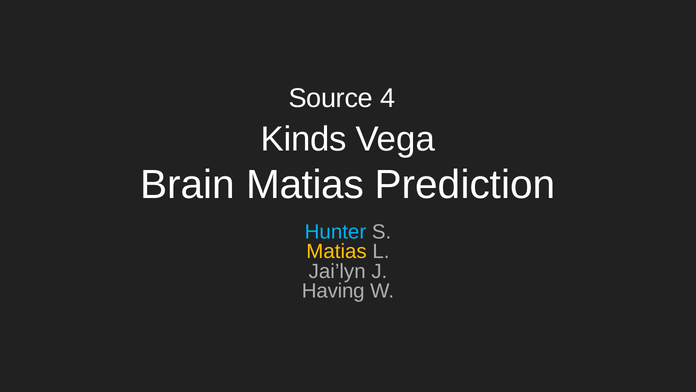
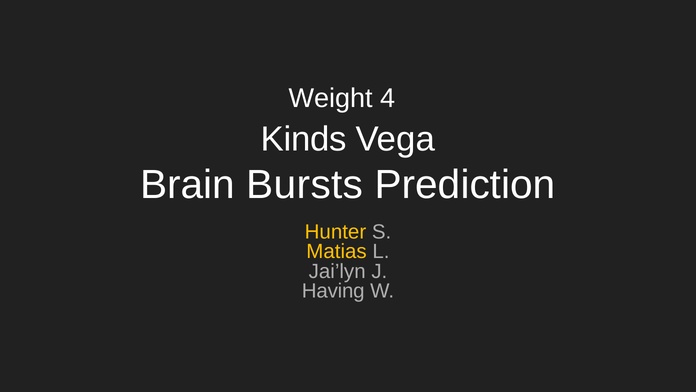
Source: Source -> Weight
Brain Matias: Matias -> Bursts
Hunter colour: light blue -> yellow
